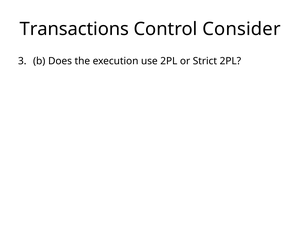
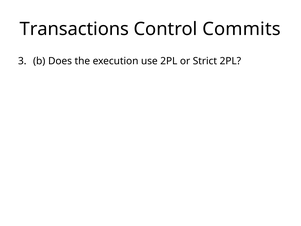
Consider: Consider -> Commits
